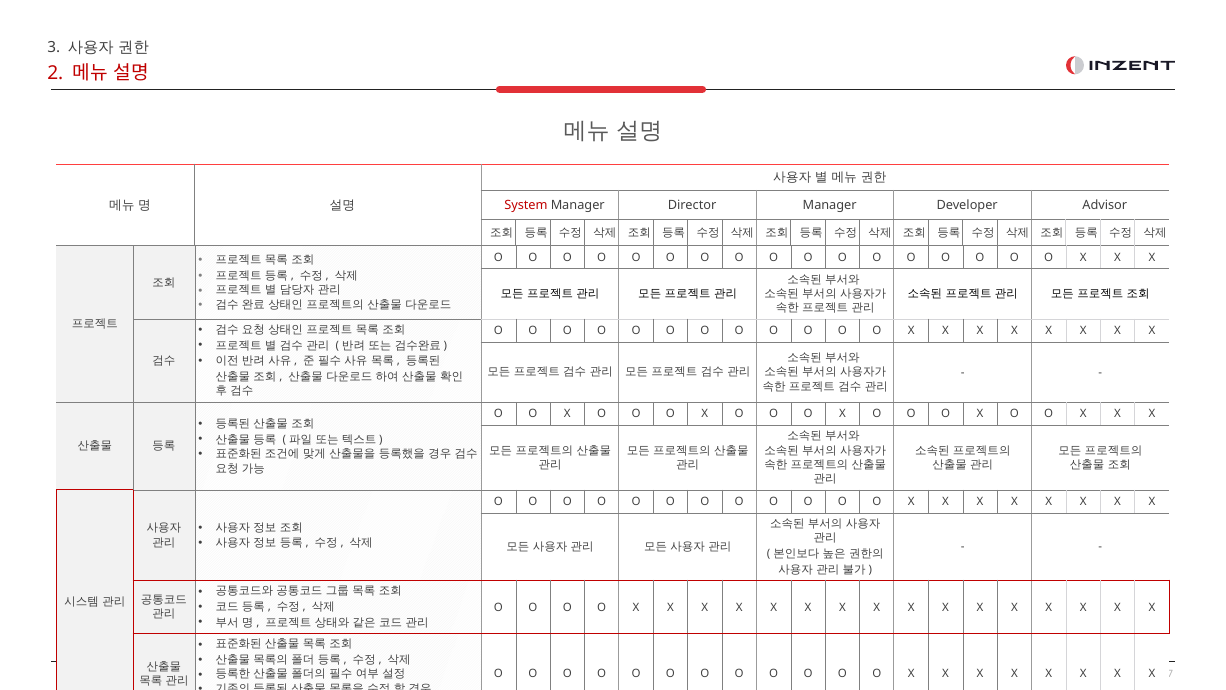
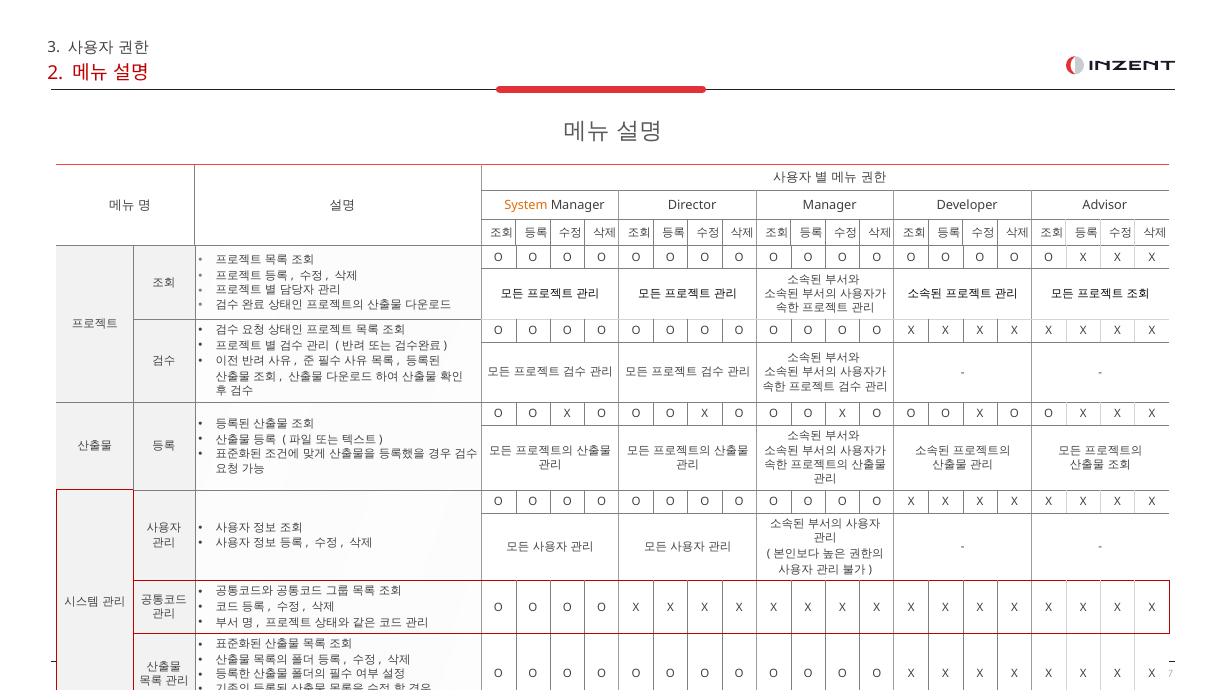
System colour: red -> orange
